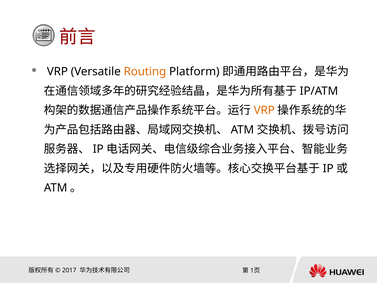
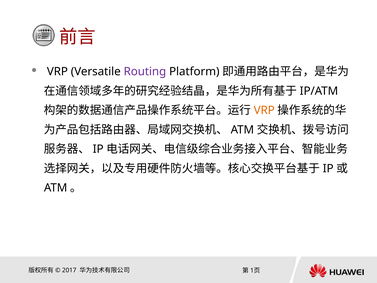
Routing colour: orange -> purple
